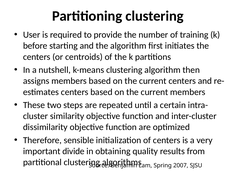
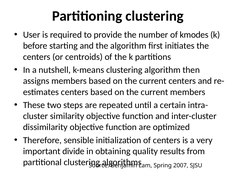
training: training -> kmodes
